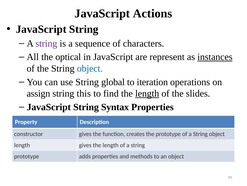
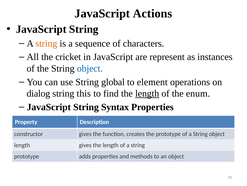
string at (46, 43) colour: purple -> orange
optical: optical -> cricket
instances underline: present -> none
iteration: iteration -> element
assign: assign -> dialog
slides: slides -> enum
